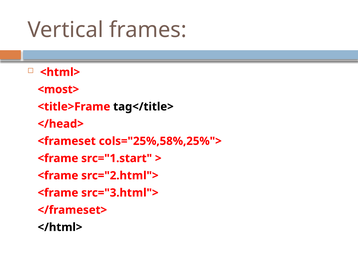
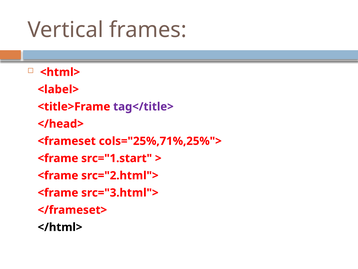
<most>: <most> -> <label>
tag</title> colour: black -> purple
cols="25%,58%,25%">: cols="25%,58%,25%"> -> cols="25%,71%,25%">
